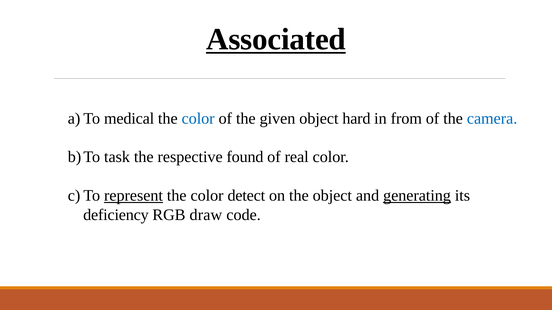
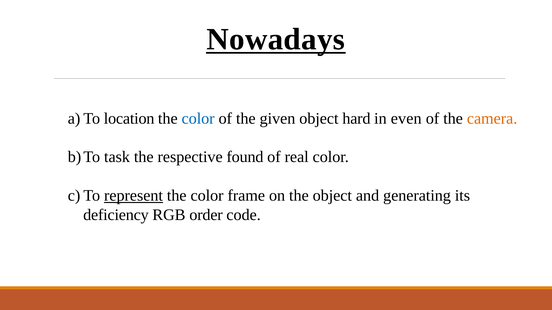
Associated: Associated -> Nowadays
medical: medical -> location
from: from -> even
camera colour: blue -> orange
detect: detect -> frame
generating underline: present -> none
draw: draw -> order
